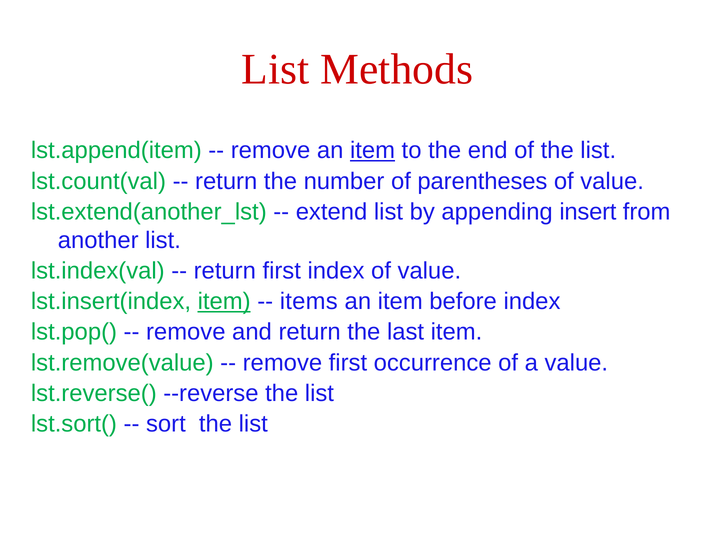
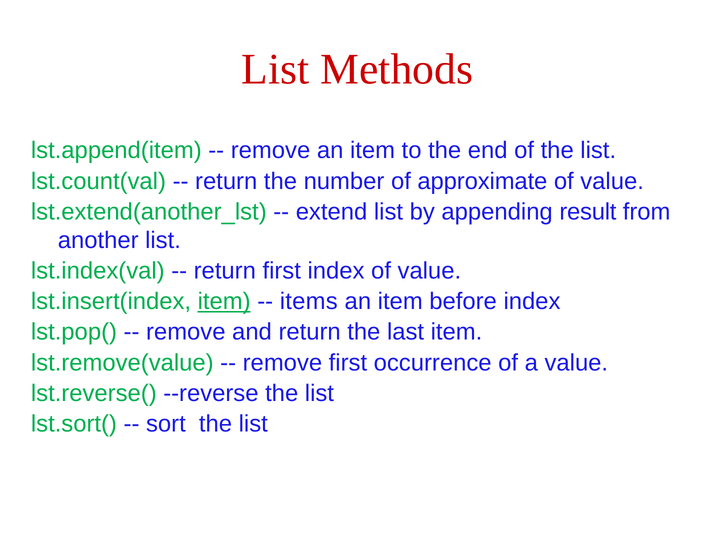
item at (373, 151) underline: present -> none
parentheses: parentheses -> approximate
insert: insert -> result
